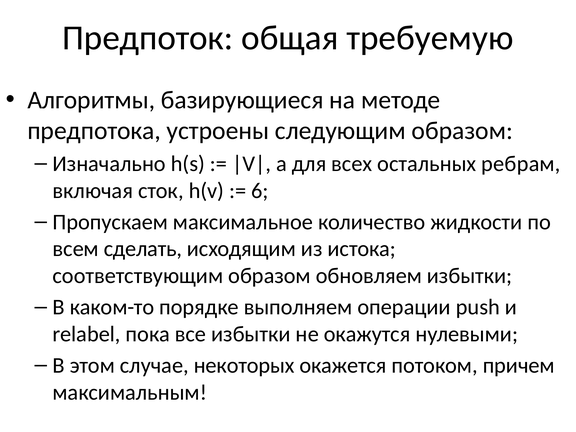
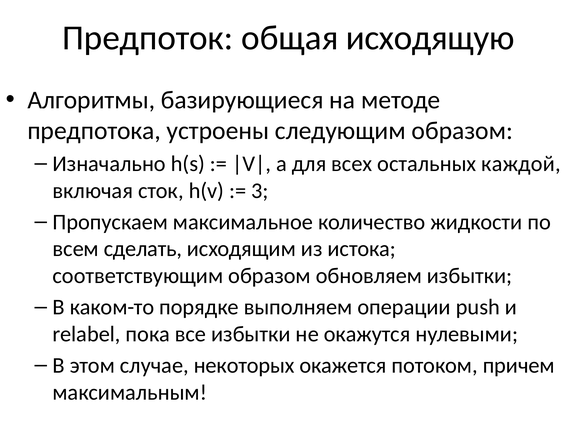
требуемую: требуемую -> исходящую
ребрам: ребрам -> каждой
6: 6 -> 3
